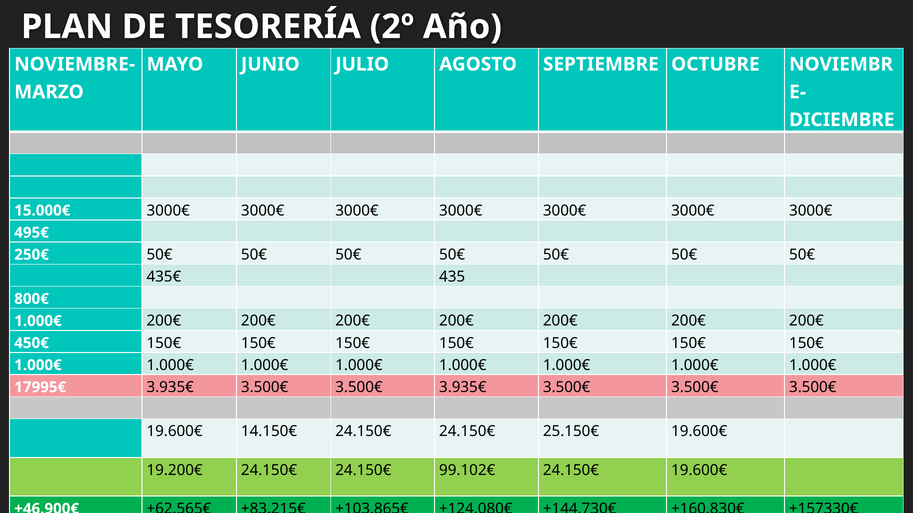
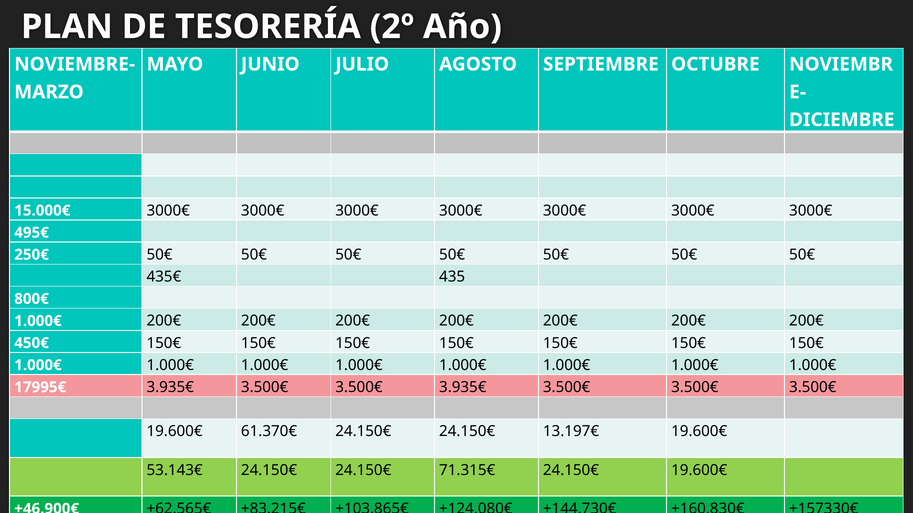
14.150€: 14.150€ -> 61.370€
25.150€: 25.150€ -> 13.197€
19.200€: 19.200€ -> 53.143€
99.102€: 99.102€ -> 71.315€
